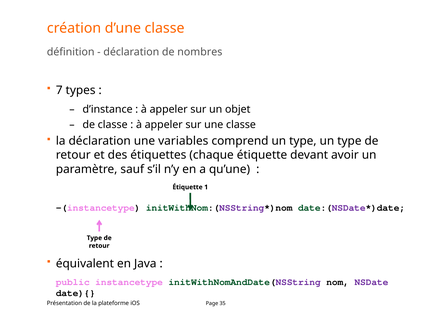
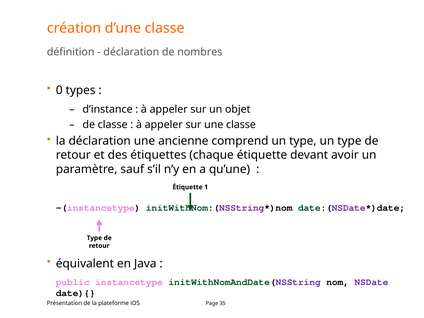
7: 7 -> 0
variables: variables -> ancienne
